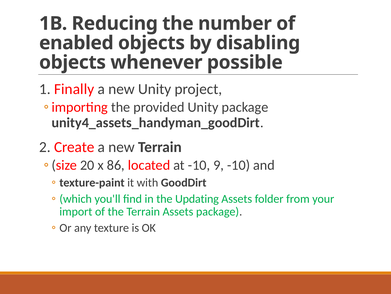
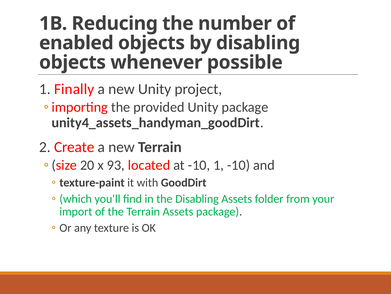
86: 86 -> 93
-10 9: 9 -> 1
the Updating: Updating -> Disabling
